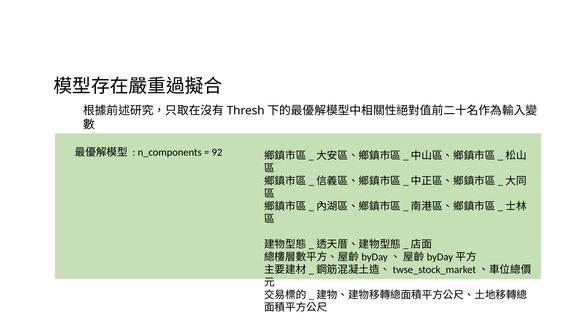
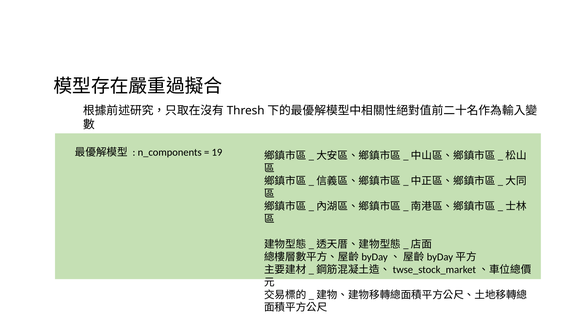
92: 92 -> 19
